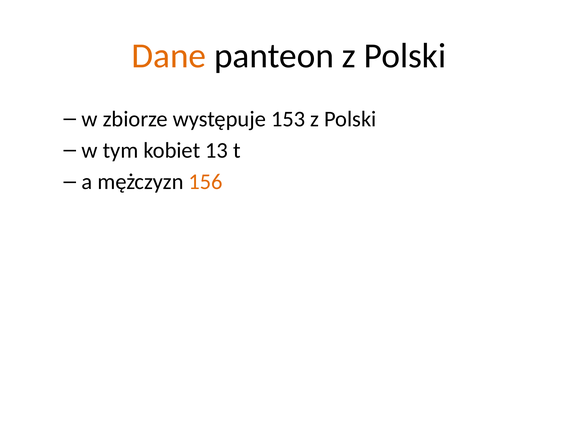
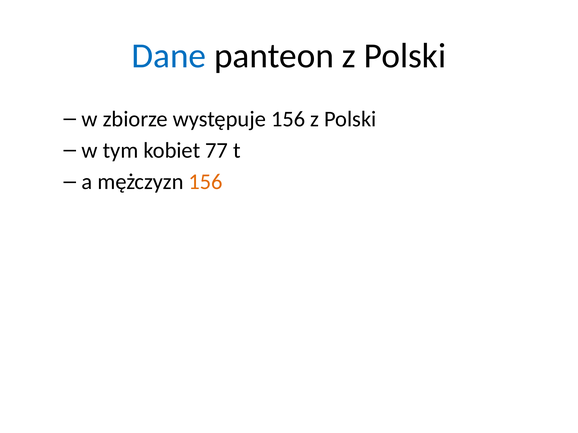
Dane colour: orange -> blue
występuje 153: 153 -> 156
13: 13 -> 77
